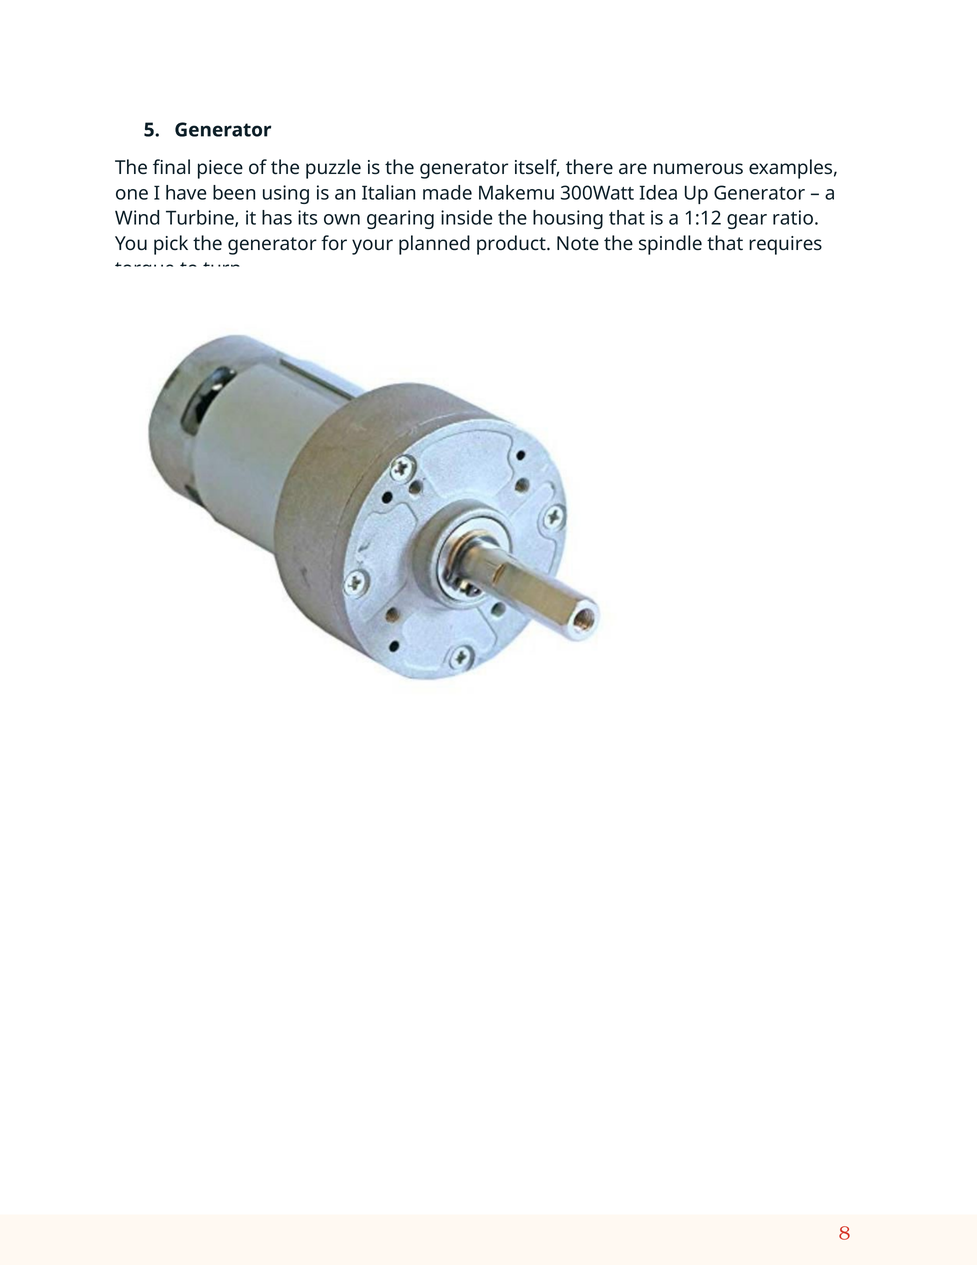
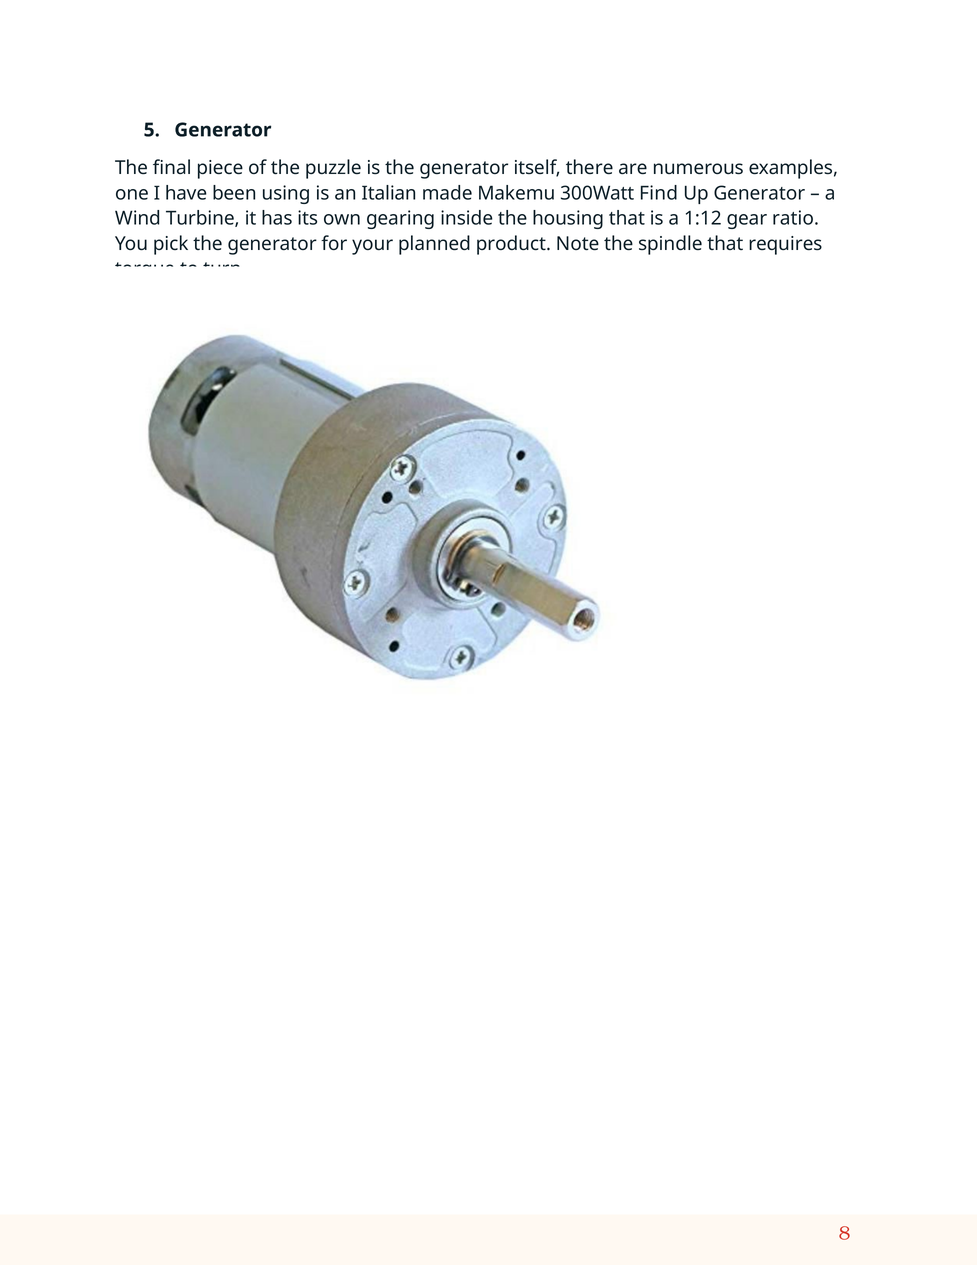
Idea: Idea -> Find
